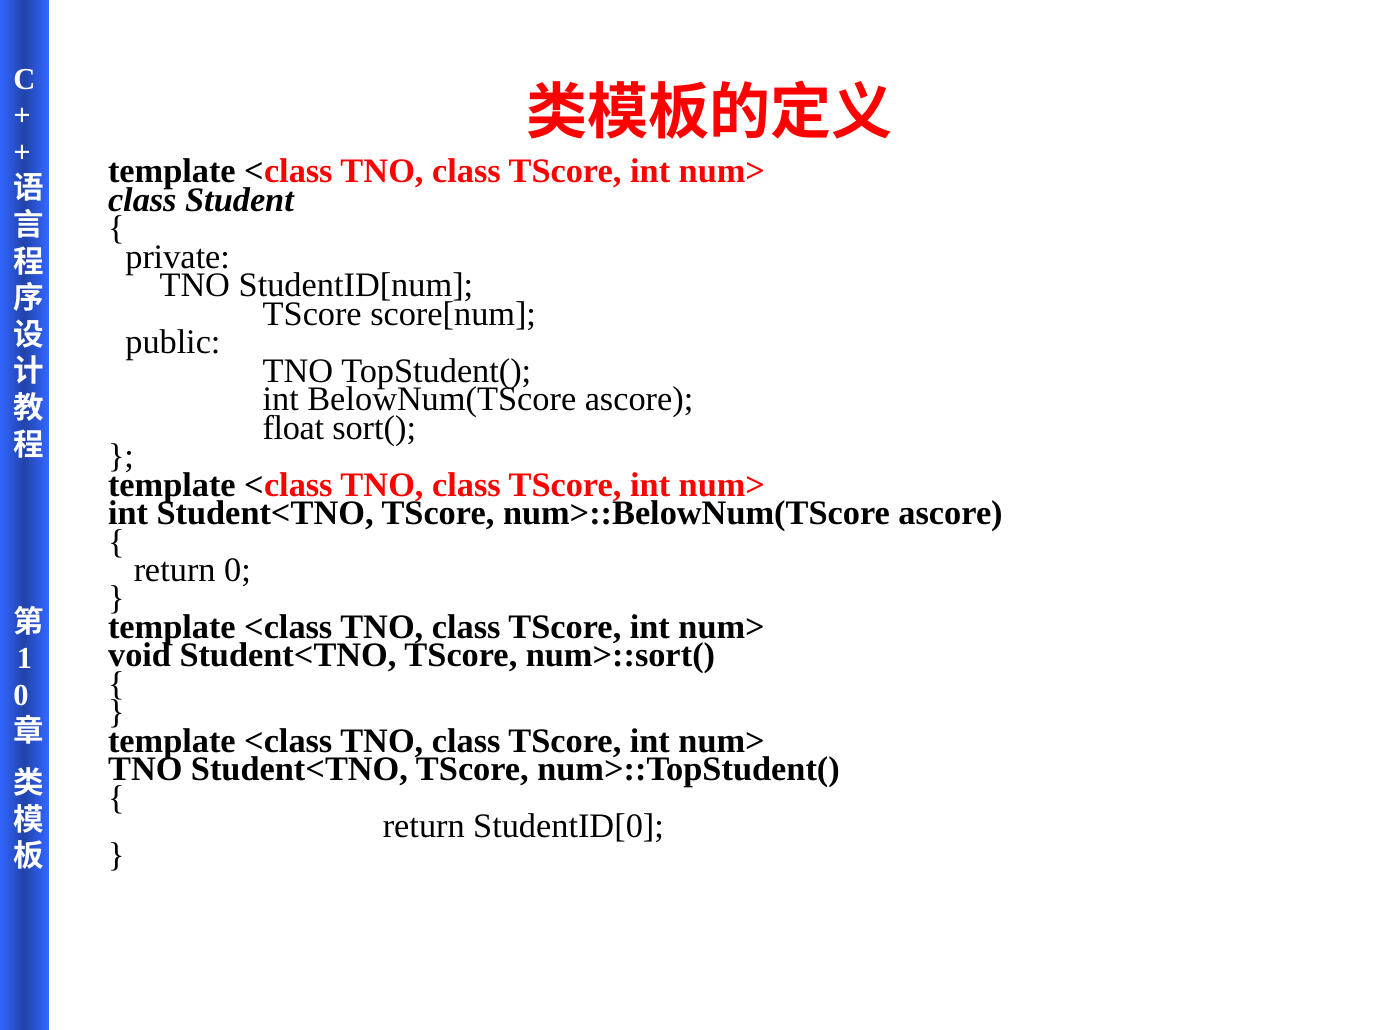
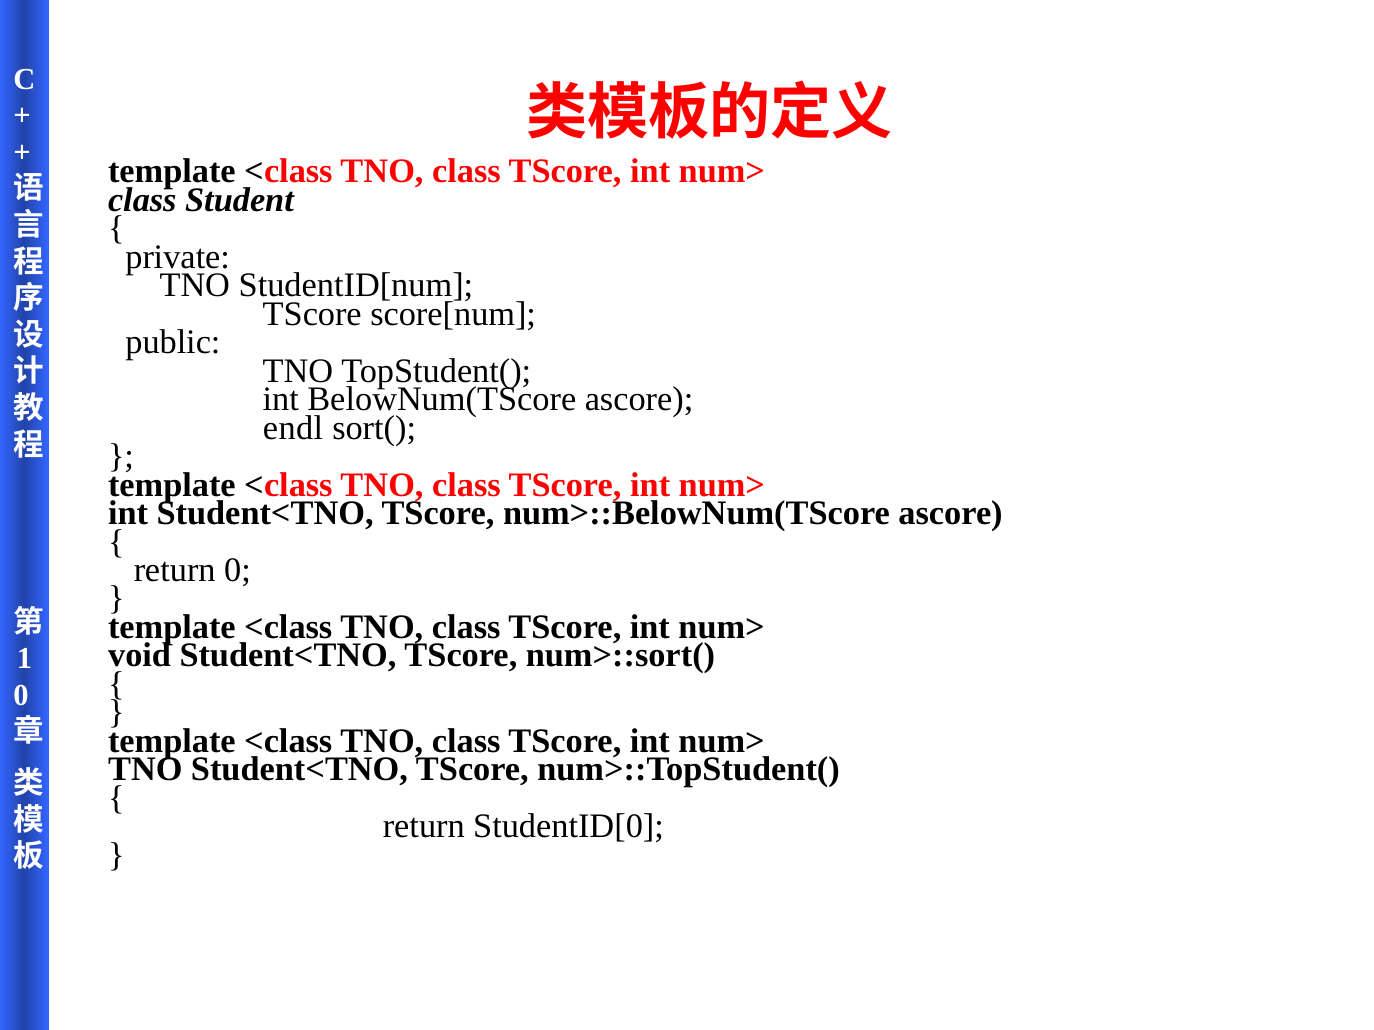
float: float -> endl
